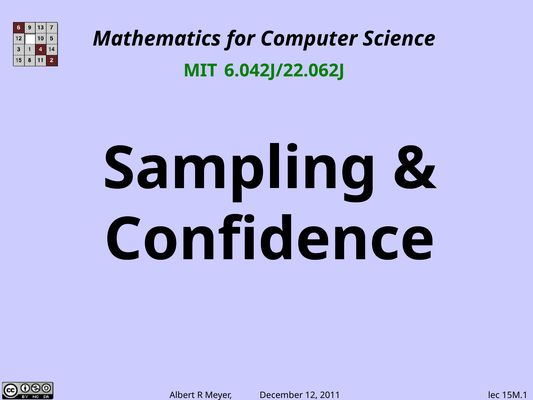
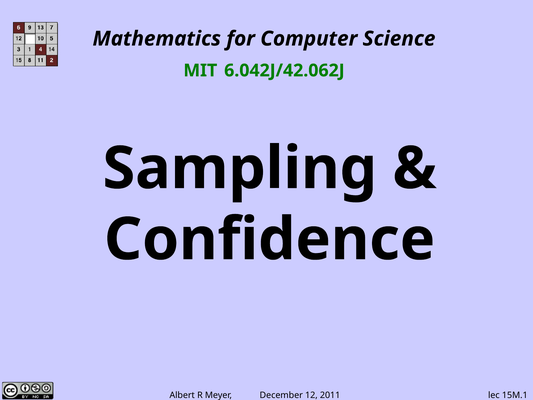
6.042J/22.062J: 6.042J/22.062J -> 6.042J/42.062J
